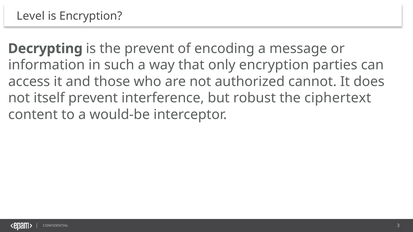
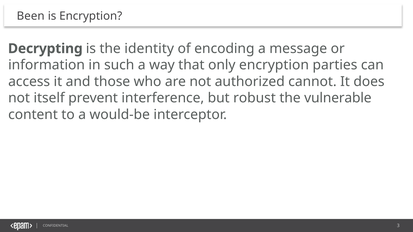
Level: Level -> Been
the prevent: prevent -> identity
ciphertext: ciphertext -> vulnerable
